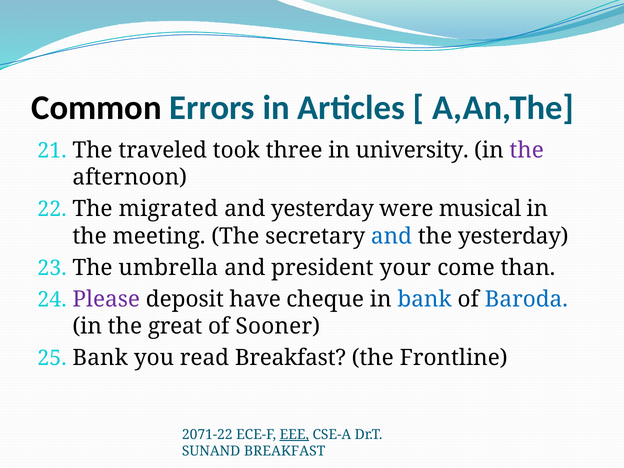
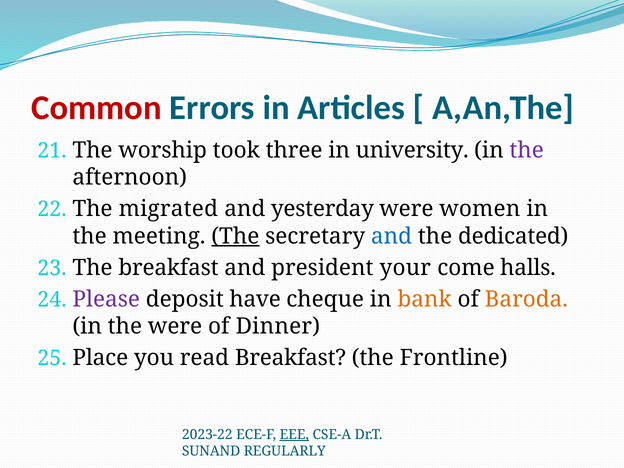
Common colour: black -> red
traveled: traveled -> worship
musical: musical -> women
The at (235, 236) underline: none -> present
the yesterday: yesterday -> dedicated
The umbrella: umbrella -> breakfast
than: than -> halls
bank at (425, 299) colour: blue -> orange
Baroda colour: blue -> orange
the great: great -> were
Sooner: Sooner -> Dinner
Bank at (100, 358): Bank -> Place
2071-22: 2071-22 -> 2023-22
SUNAND BREAKFAST: BREAKFAST -> REGULARLY
